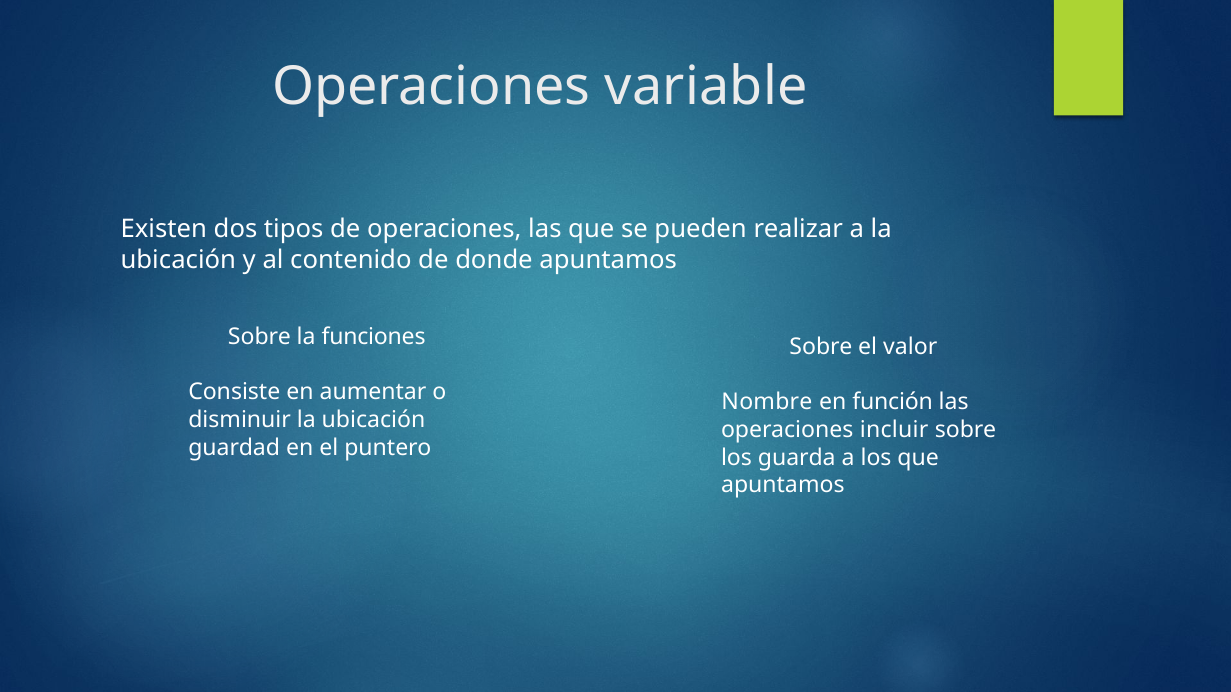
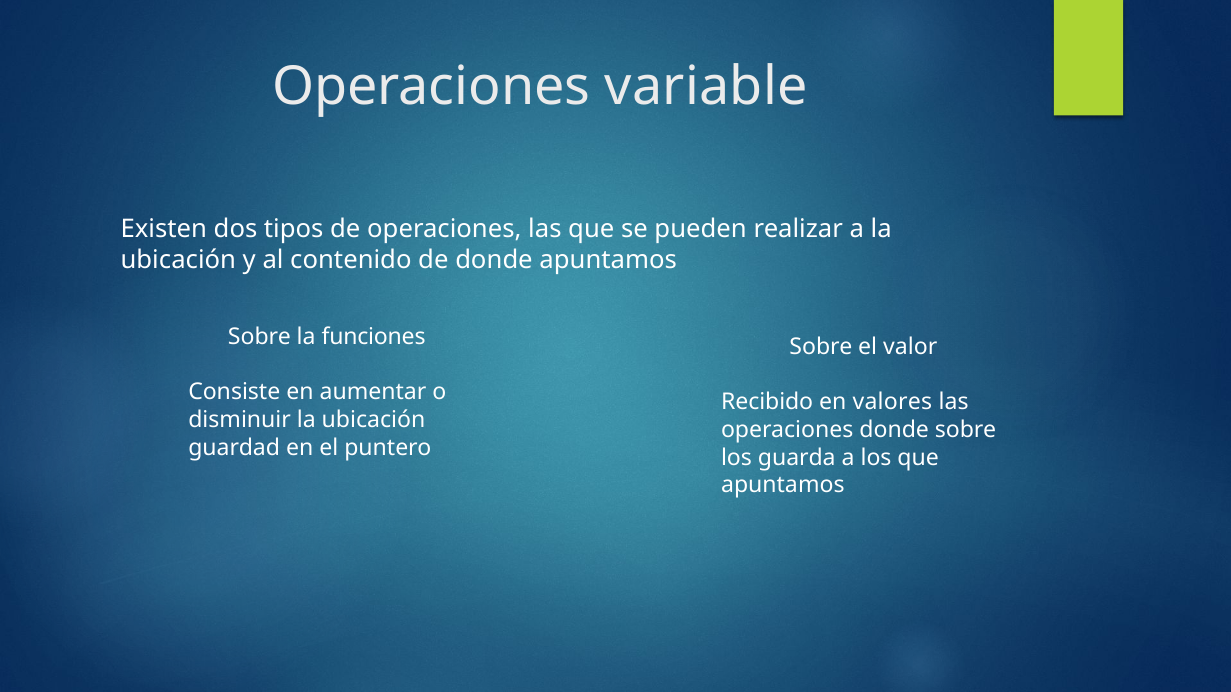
Nombre: Nombre -> Recibido
función: función -> valores
operaciones incluir: incluir -> donde
